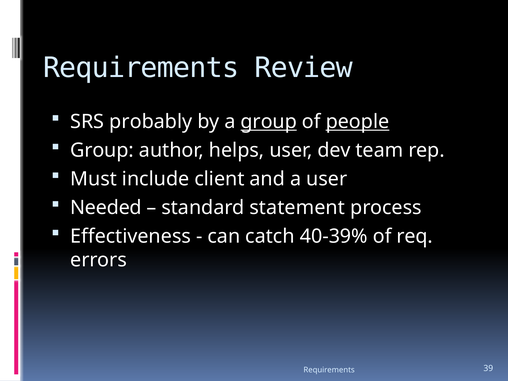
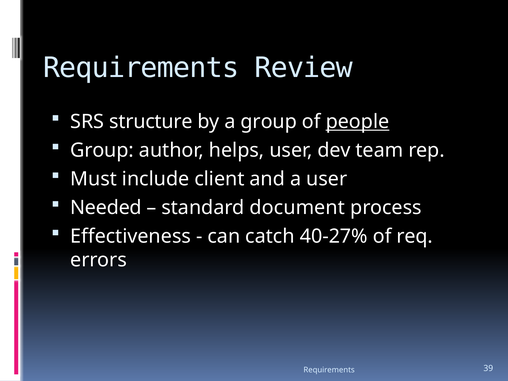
probably: probably -> structure
group at (269, 122) underline: present -> none
statement: statement -> document
40-39%: 40-39% -> 40-27%
